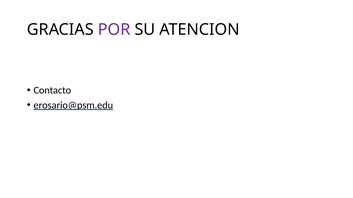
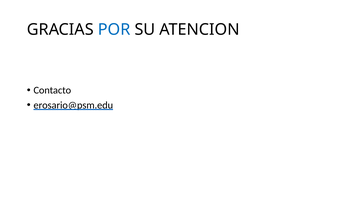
POR colour: purple -> blue
